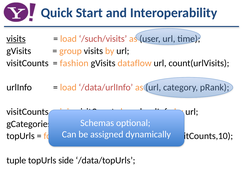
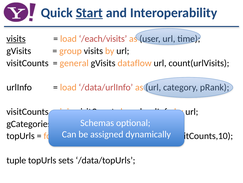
Start underline: none -> present
/such/visits: /such/visits -> /each/visits
fashion: fashion -> general
side: side -> sets
